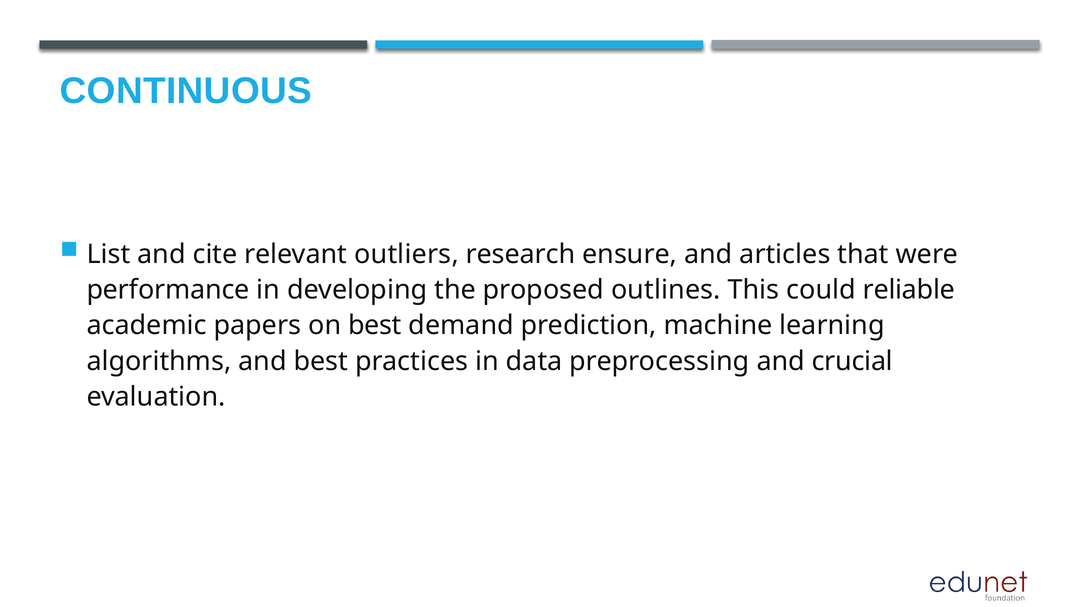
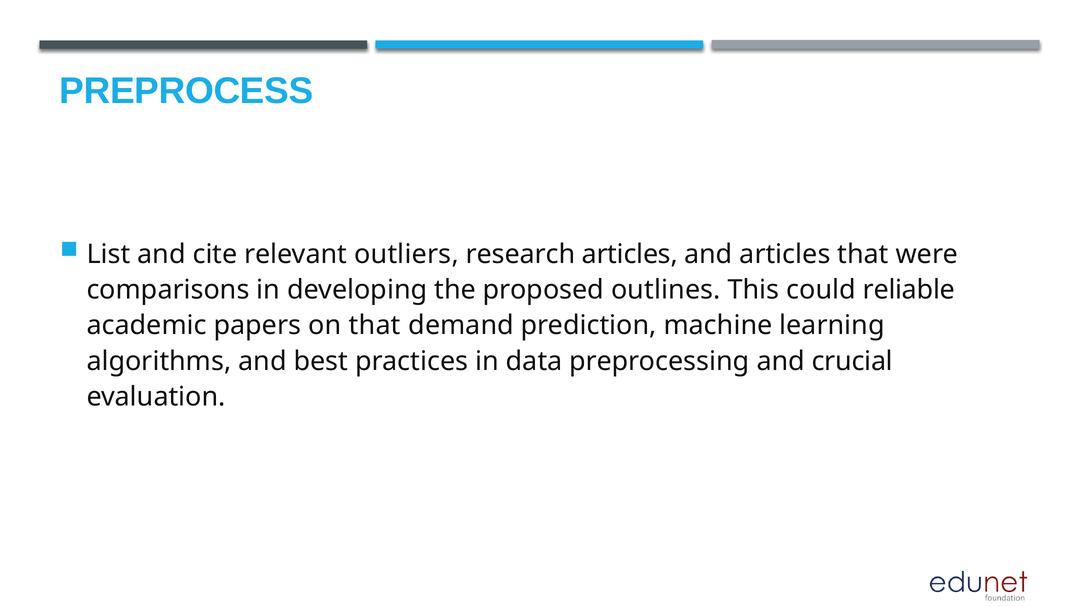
CONTINUOUS: CONTINUOUS -> PREPROCESS
research ensure: ensure -> articles
performance: performance -> comparisons
on best: best -> that
